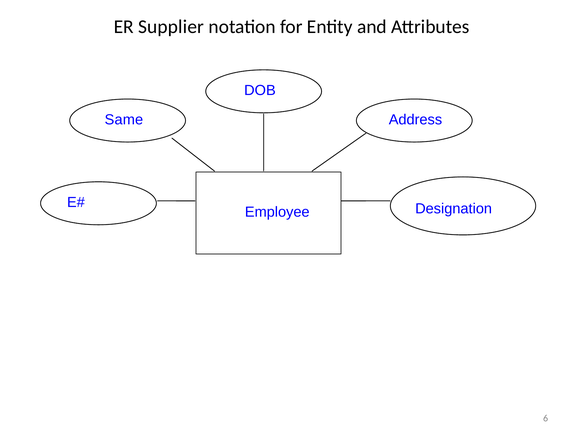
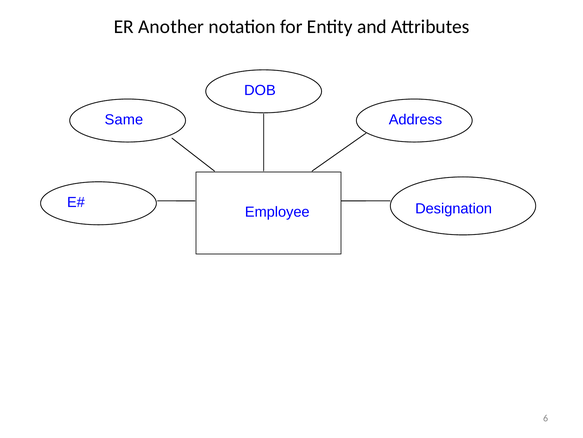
Supplier: Supplier -> Another
